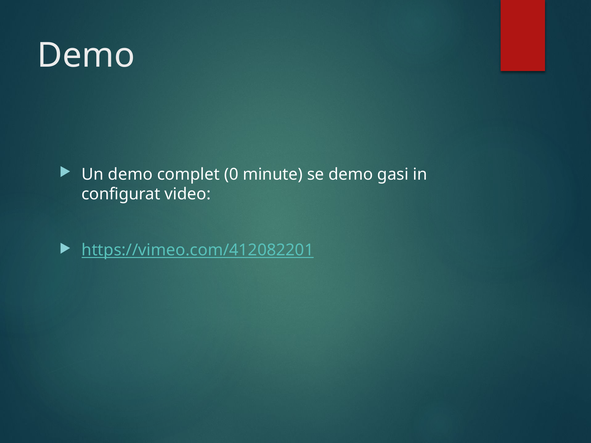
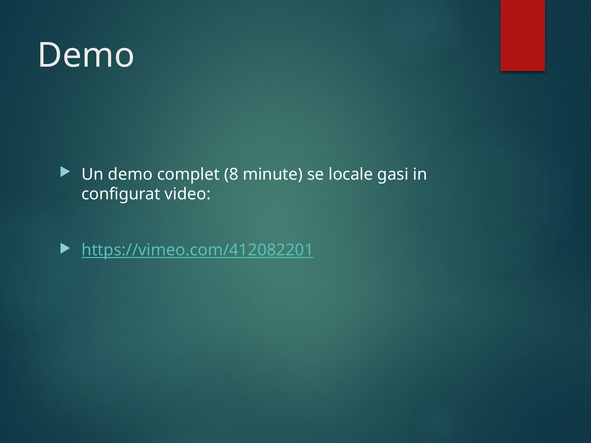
0: 0 -> 8
se demo: demo -> locale
